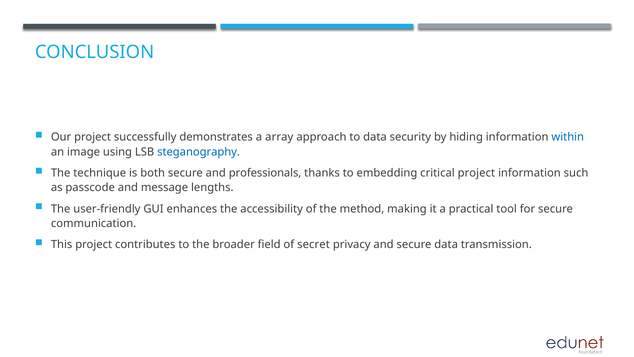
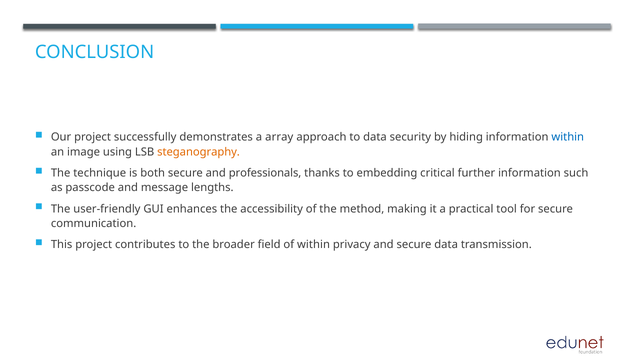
steganography colour: blue -> orange
critical project: project -> further
of secret: secret -> within
